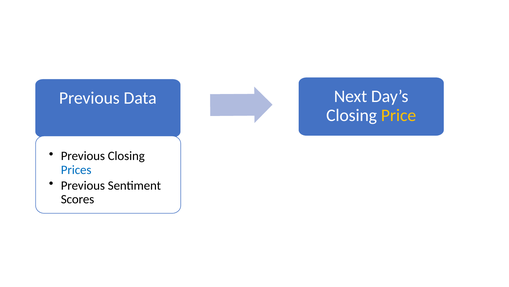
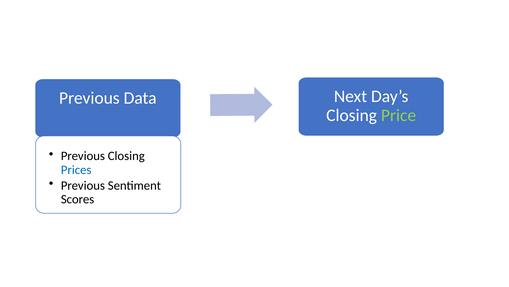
Price colour: yellow -> light green
